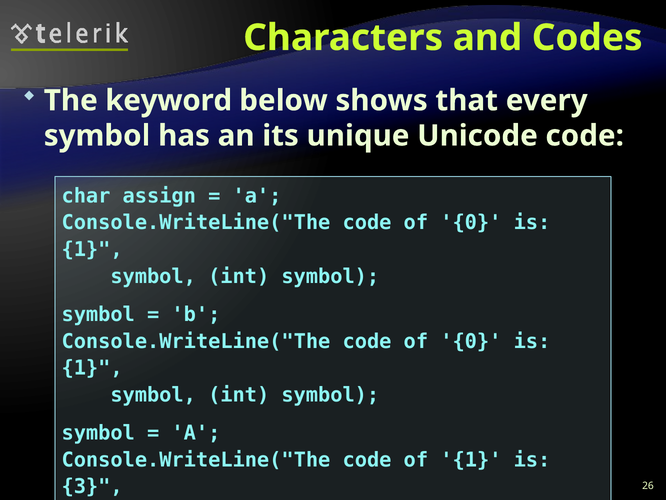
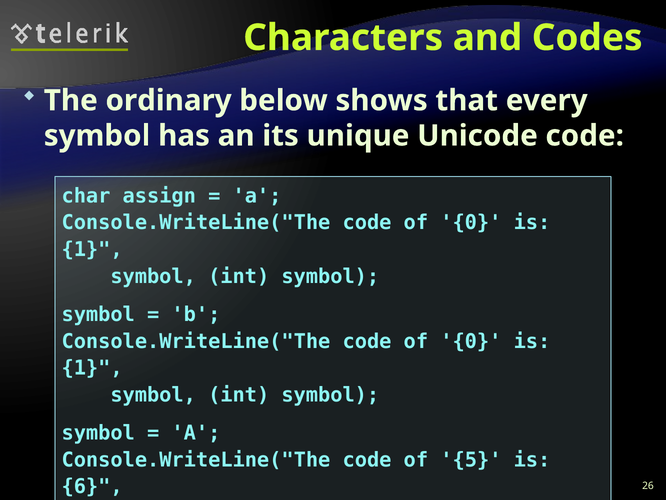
keyword: keyword -> ordinary
of 1: 1 -> 5
3: 3 -> 6
